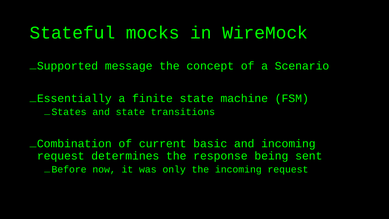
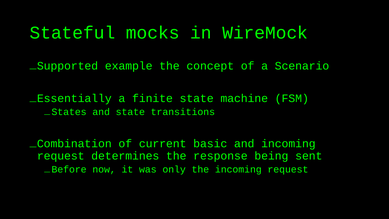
message: message -> example
